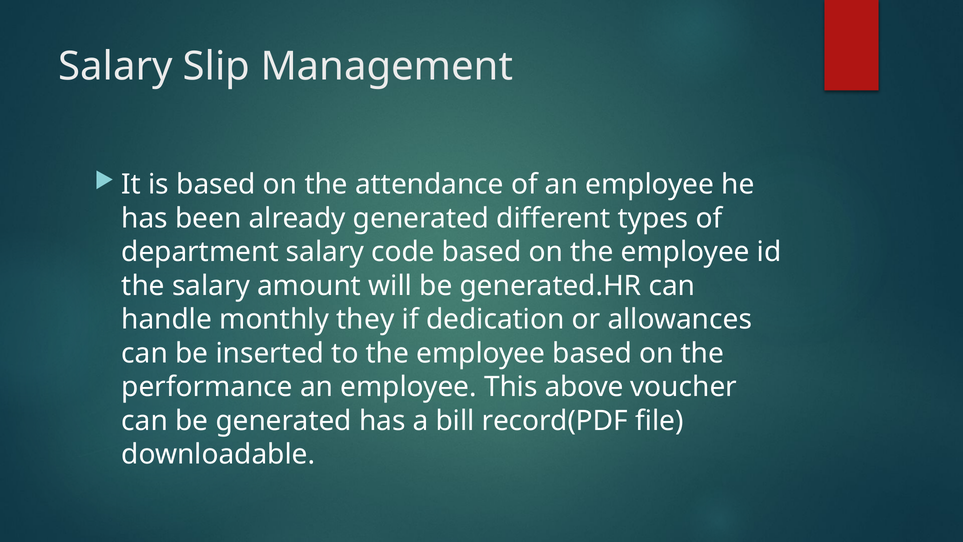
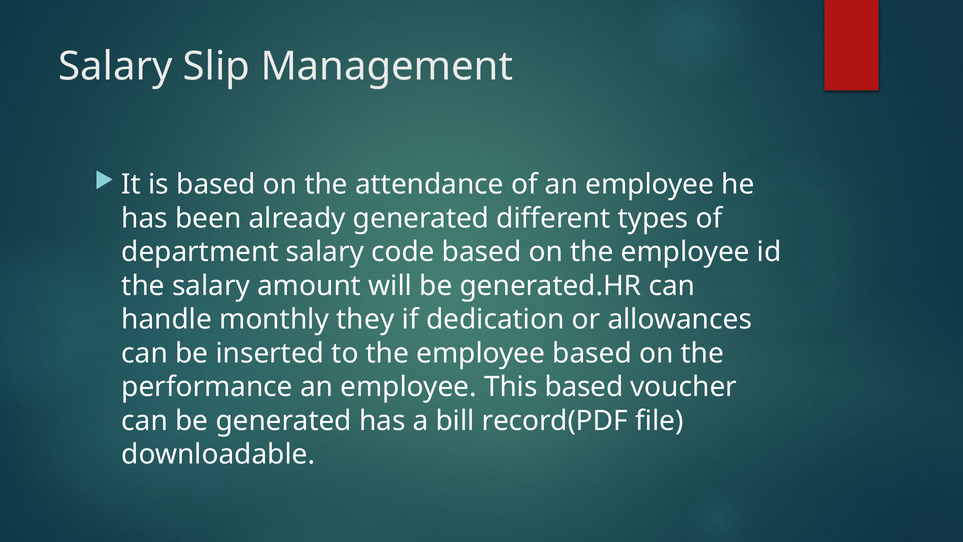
This above: above -> based
